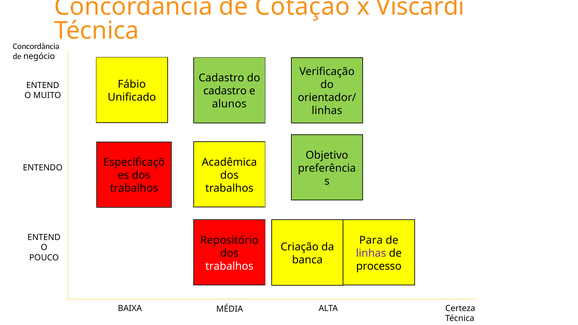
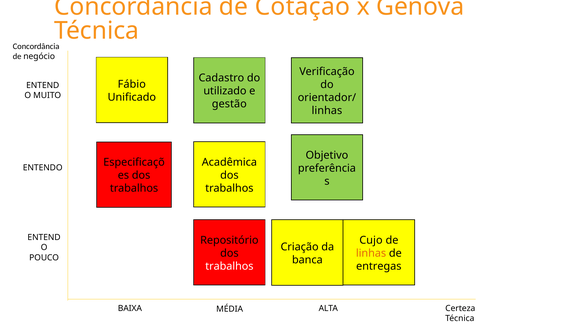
Viscardi: Viscardi -> Genova
cadastro at (225, 91): cadastro -> utilizado
alunos: alunos -> gestão
Para: Para -> Cujo
linhas at (371, 253) colour: purple -> orange
processo: processo -> entregas
